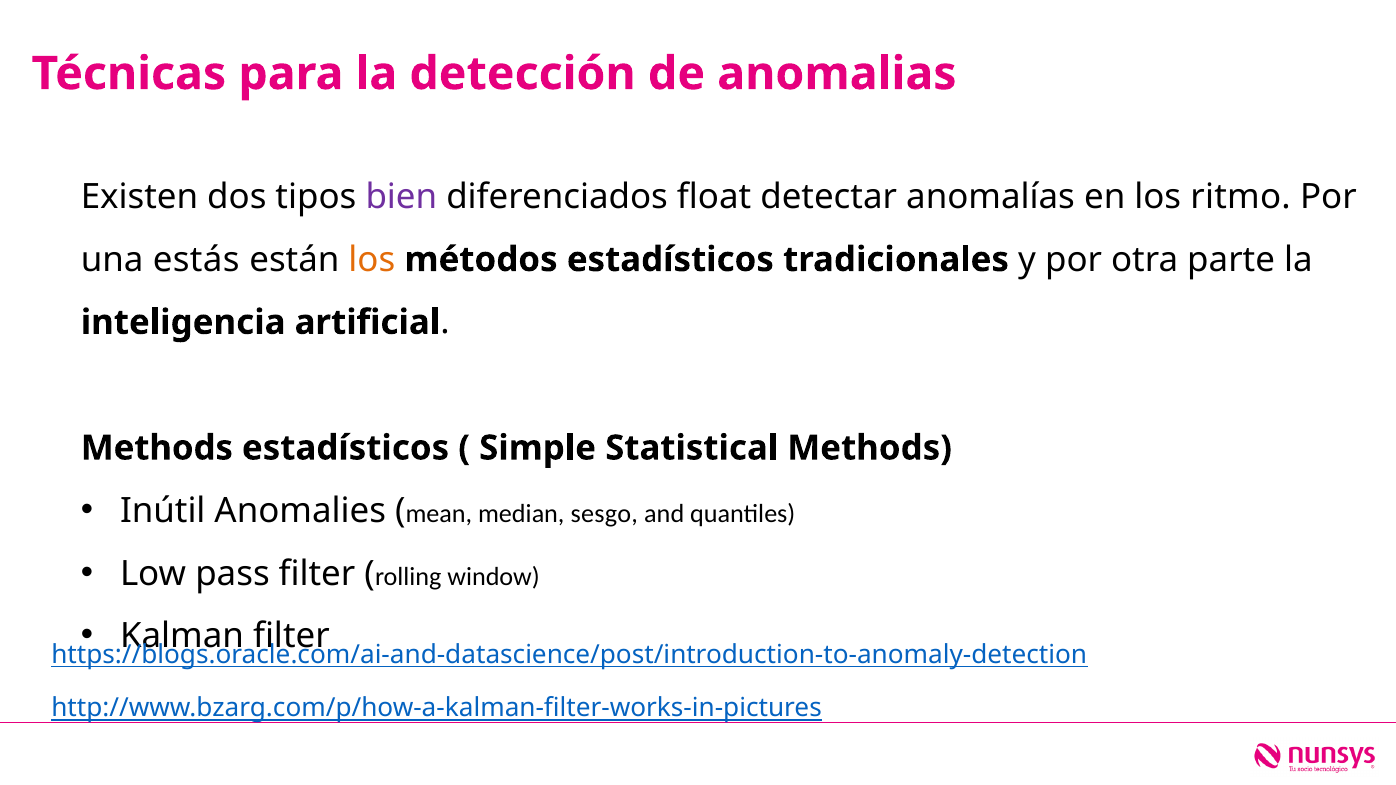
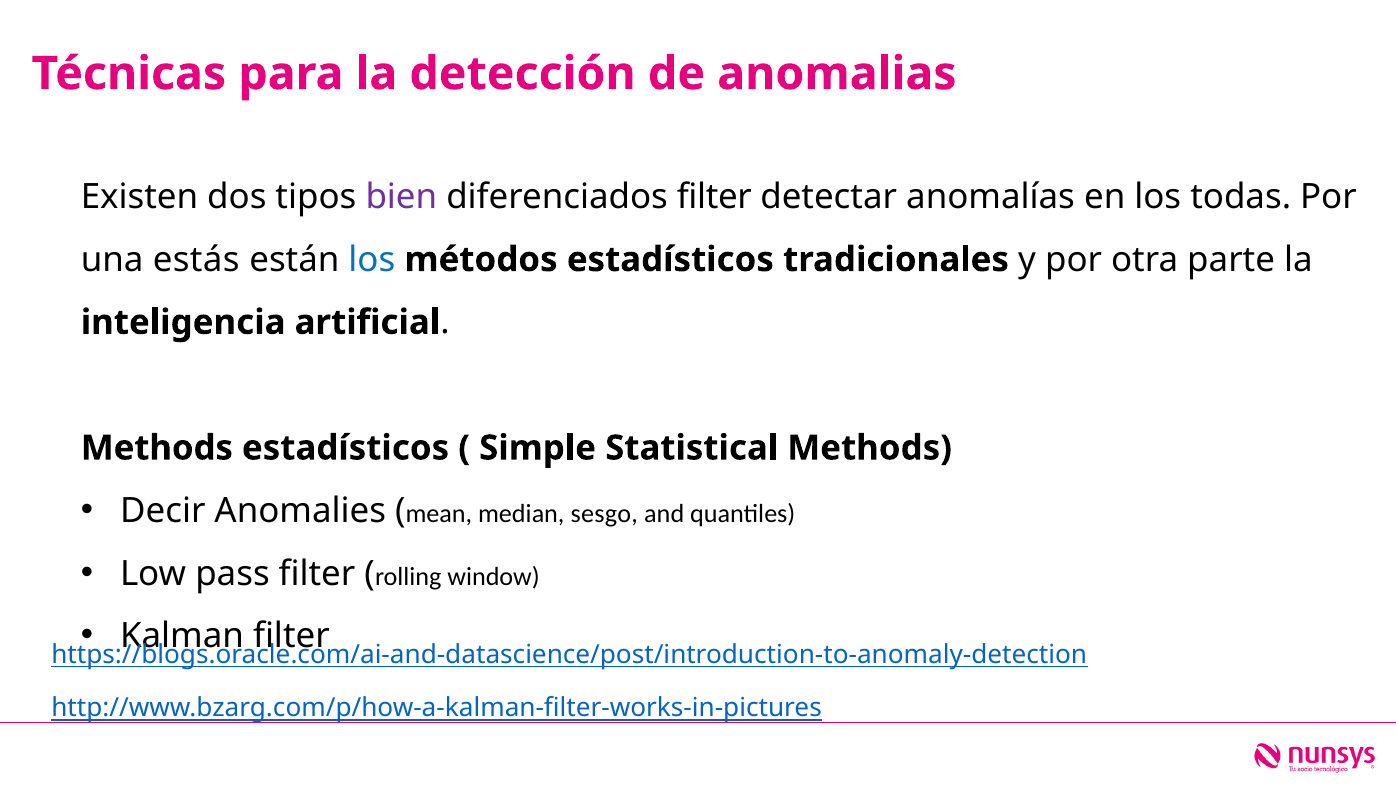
diferenciados float: float -> filter
ritmo: ritmo -> todas
los at (372, 260) colour: orange -> blue
Inútil: Inútil -> Decir
